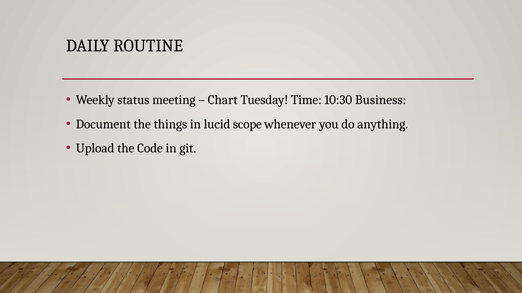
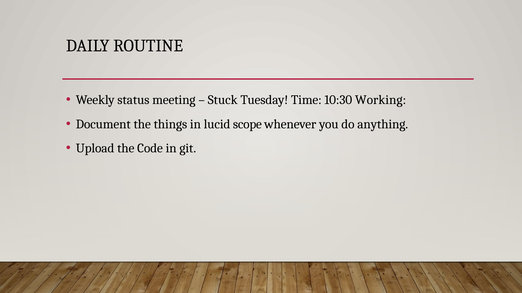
Chart: Chart -> Stuck
Business: Business -> Working
